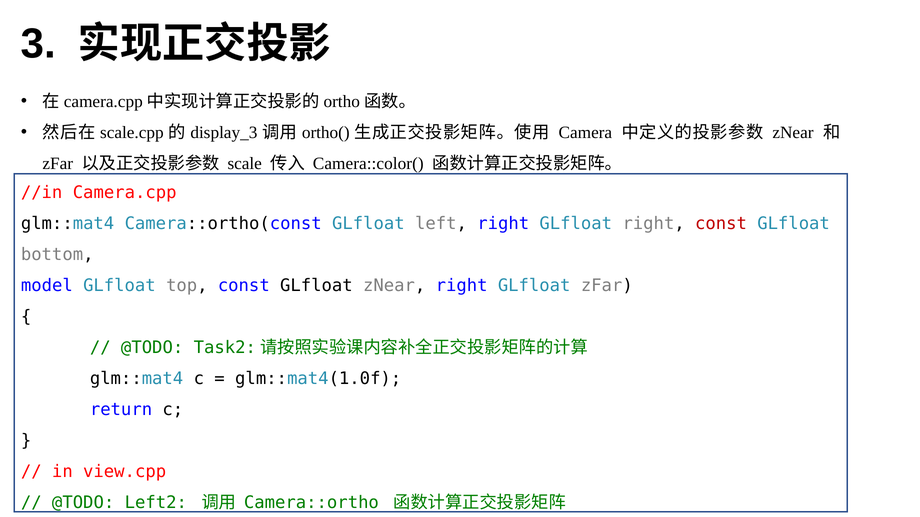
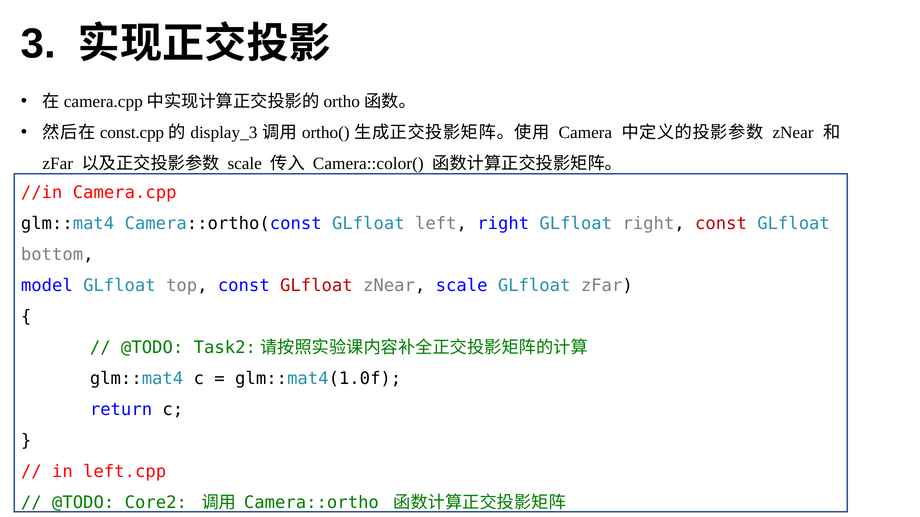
scale.cpp: scale.cpp -> const.cpp
GLfloat at (316, 286) colour: black -> red
zNear right: right -> scale
view.cpp: view.cpp -> left.cpp
Left2: Left2 -> Core2
